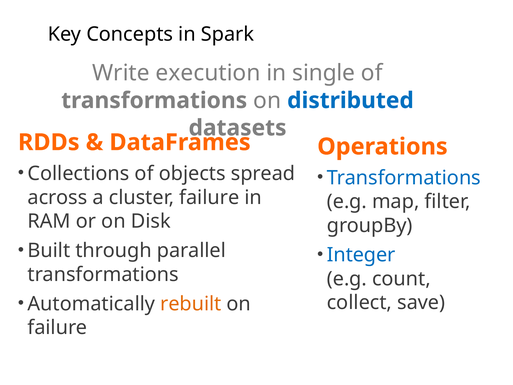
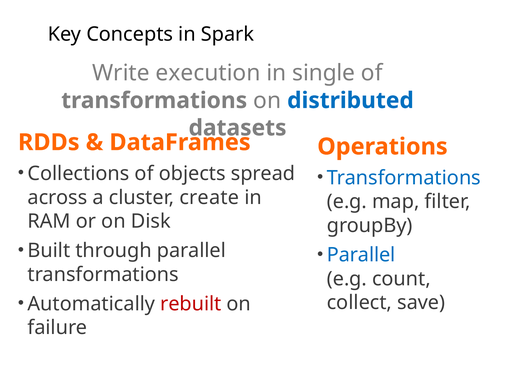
cluster failure: failure -> create
Integer at (361, 255): Integer -> Parallel
rebuilt colour: orange -> red
